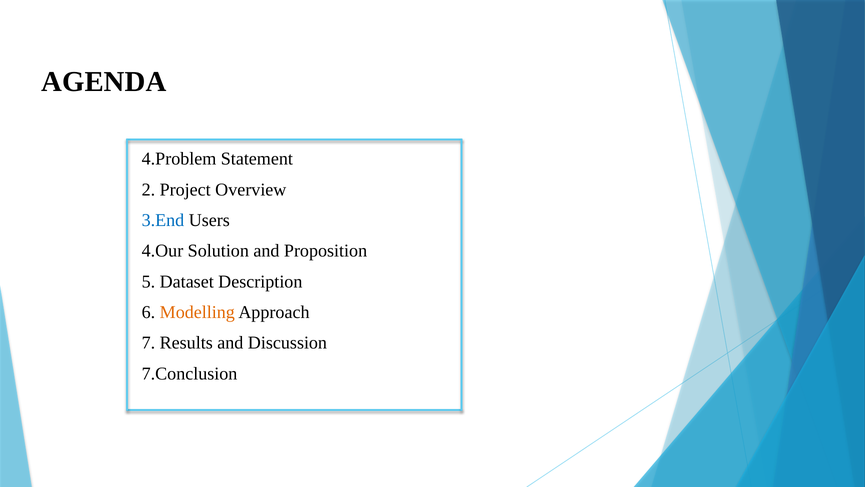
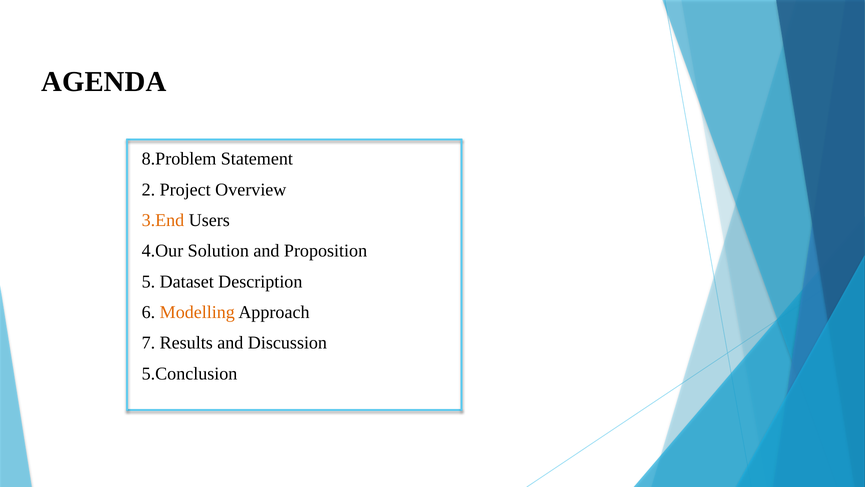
4.Problem: 4.Problem -> 8.Problem
3.End colour: blue -> orange
7.Conclusion: 7.Conclusion -> 5.Conclusion
